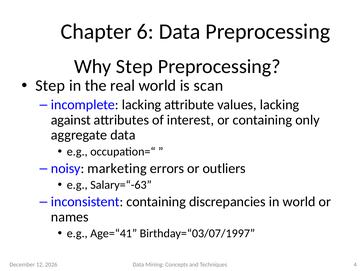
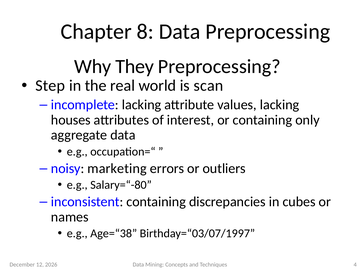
6: 6 -> 8
Why Step: Step -> They
against: against -> houses
Salary=“-63: Salary=“-63 -> Salary=“-80
in world: world -> cubes
Age=“41: Age=“41 -> Age=“38
